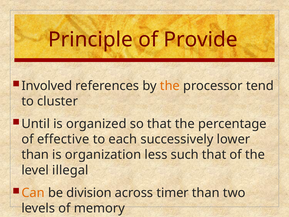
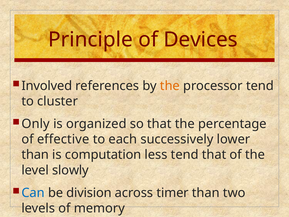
Provide: Provide -> Devices
Until: Until -> Only
organization: organization -> computation
less such: such -> tend
illegal: illegal -> slowly
Can colour: orange -> blue
